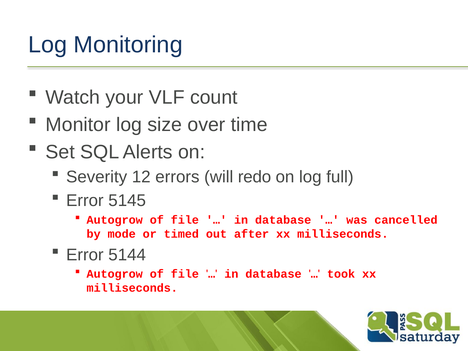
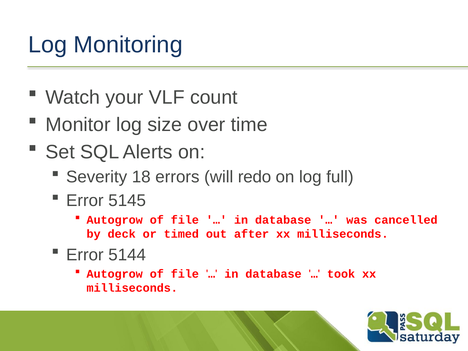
12: 12 -> 18
mode: mode -> deck
